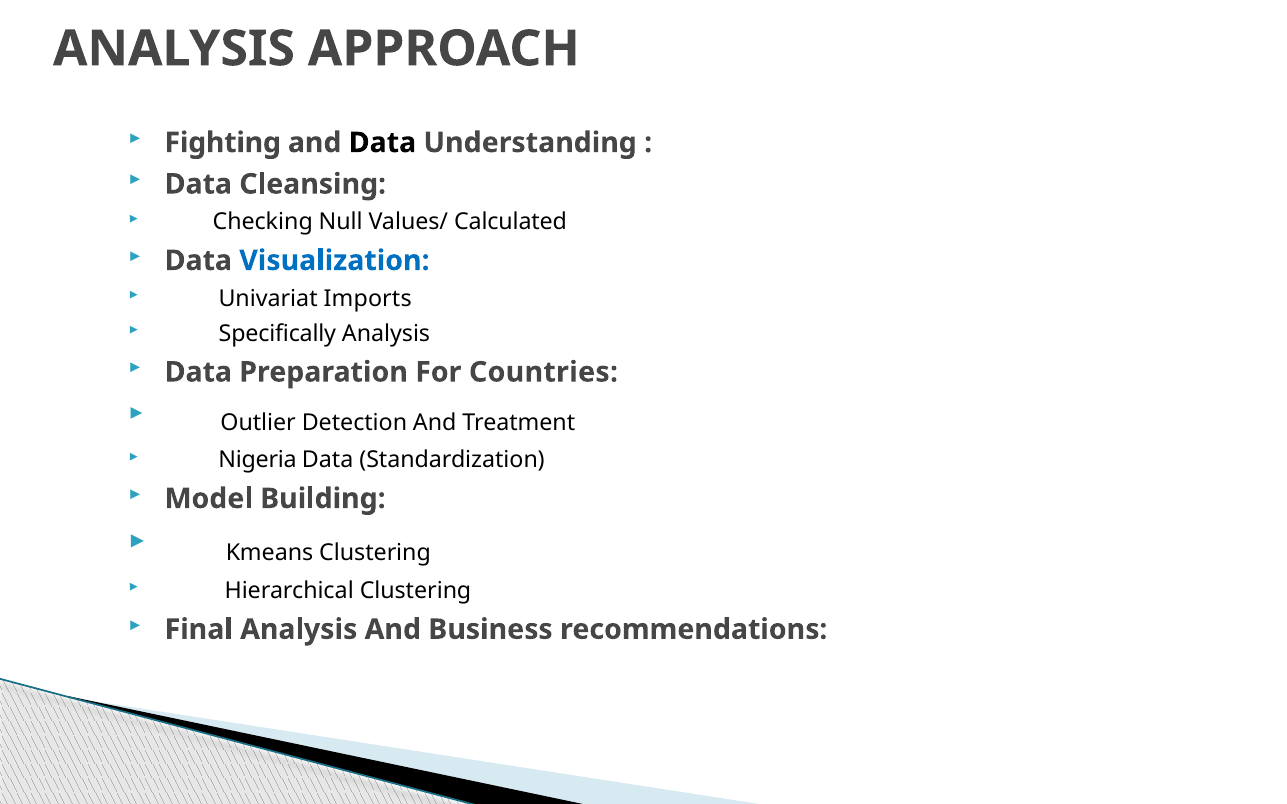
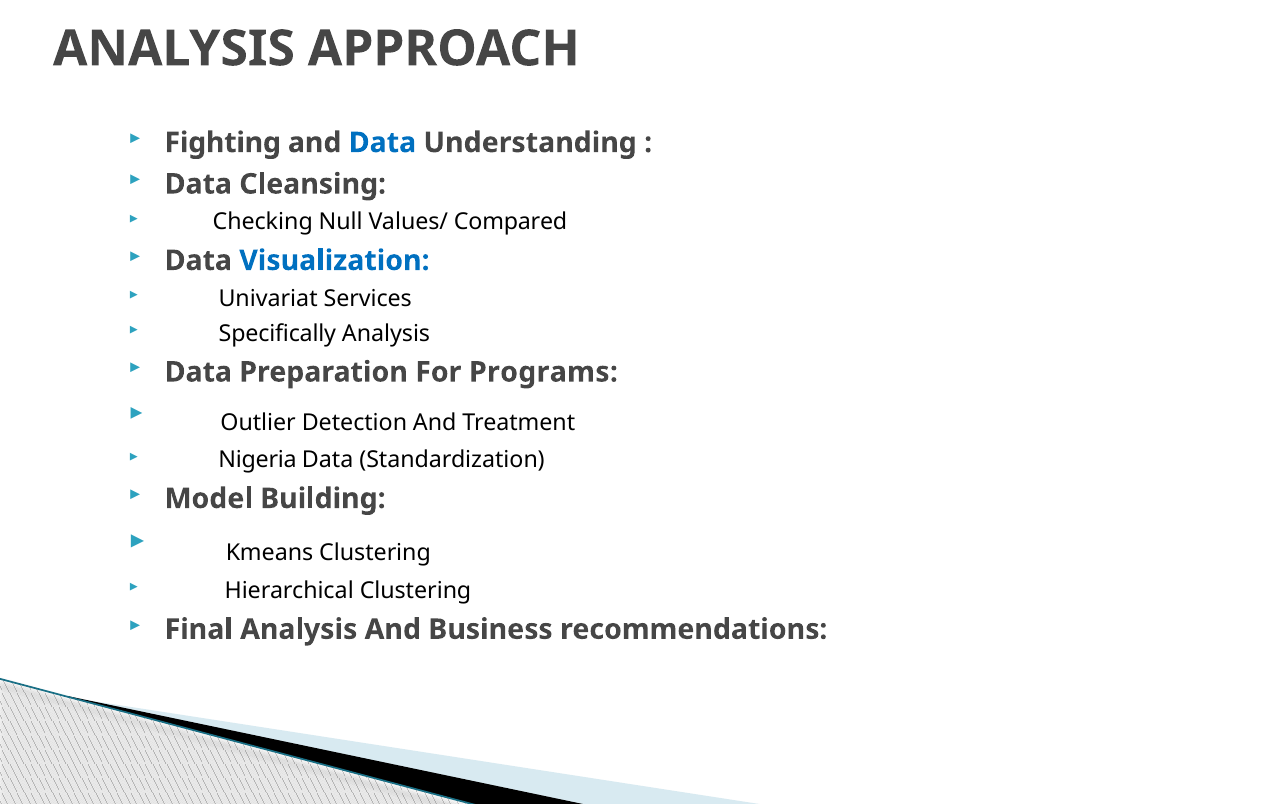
Data at (382, 143) colour: black -> blue
Calculated: Calculated -> Compared
Imports: Imports -> Services
Countries: Countries -> Programs
